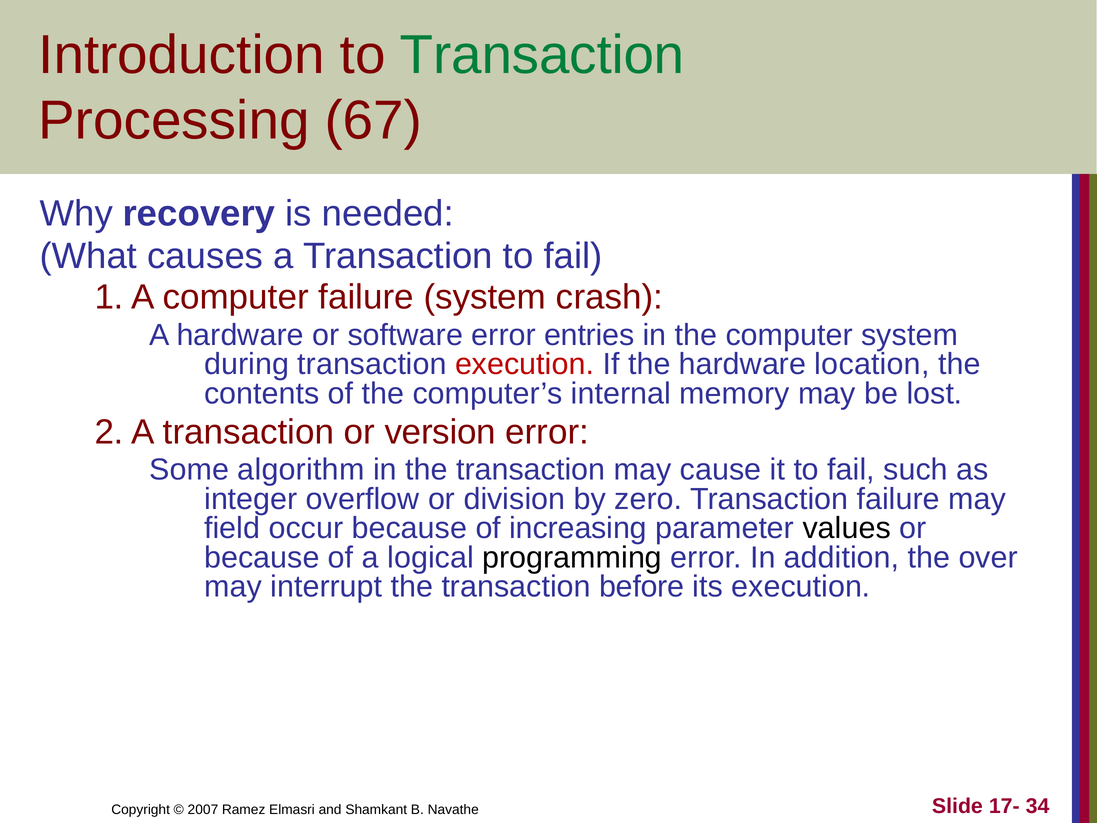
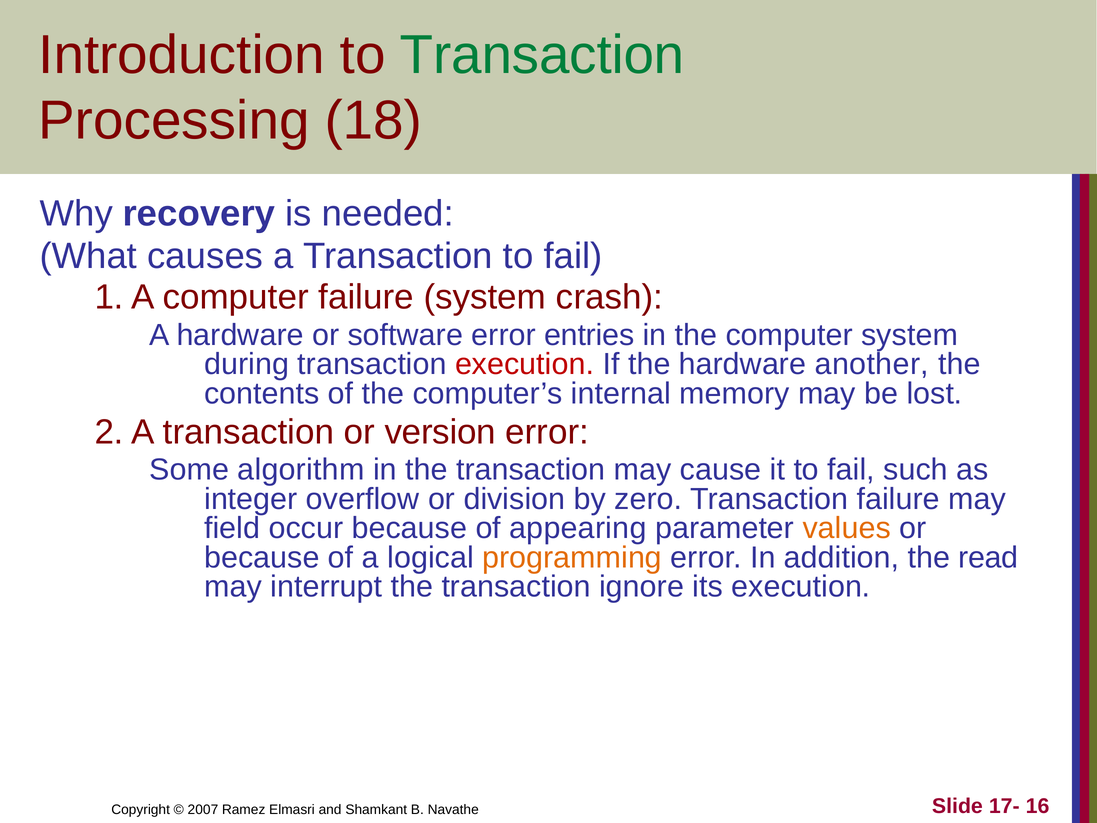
67: 67 -> 18
location: location -> another
increasing: increasing -> appearing
values colour: black -> orange
programming colour: black -> orange
over: over -> read
before: before -> ignore
34: 34 -> 16
